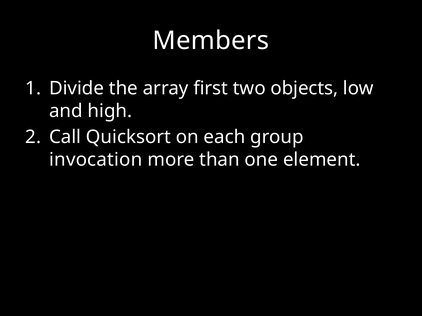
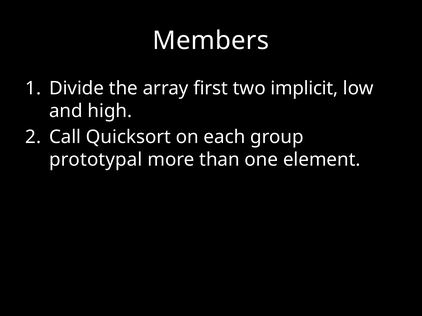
objects: objects -> implicit
invocation: invocation -> prototypal
